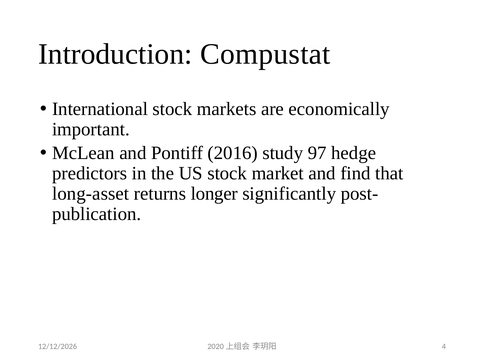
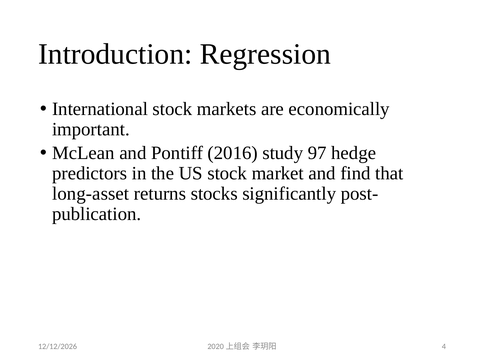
Compustat: Compustat -> Regression
longer: longer -> stocks
